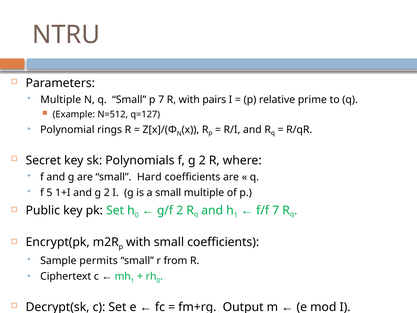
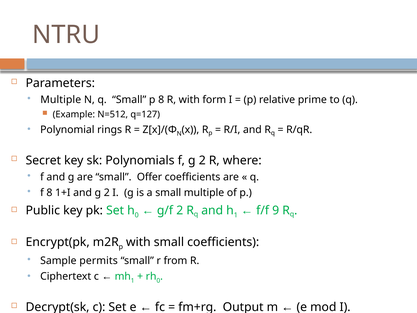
p 7: 7 -> 8
pairs: pairs -> form
Hard: Hard -> Offer
f 5: 5 -> 8
f/f 7: 7 -> 9
